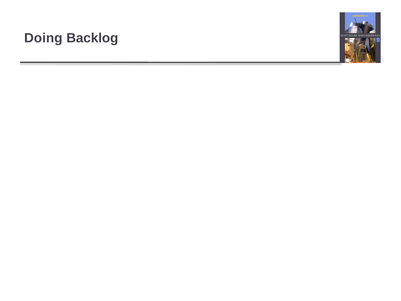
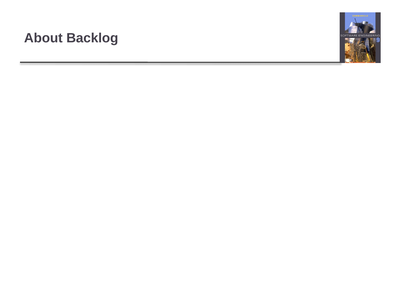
Doing: Doing -> About
